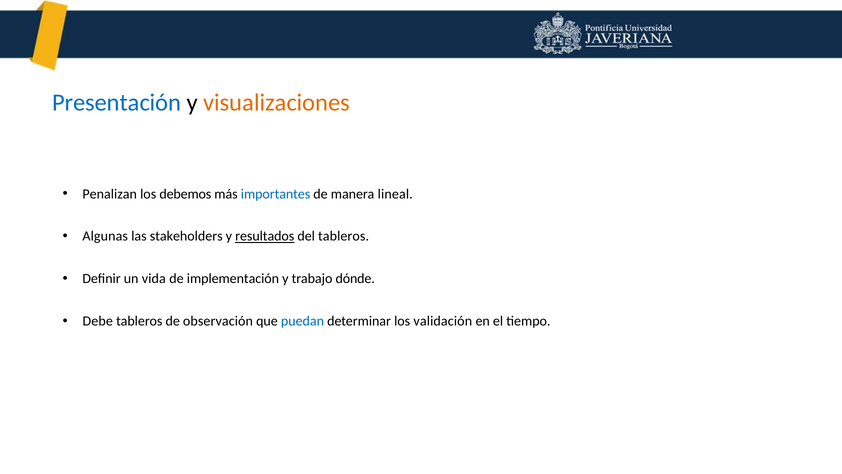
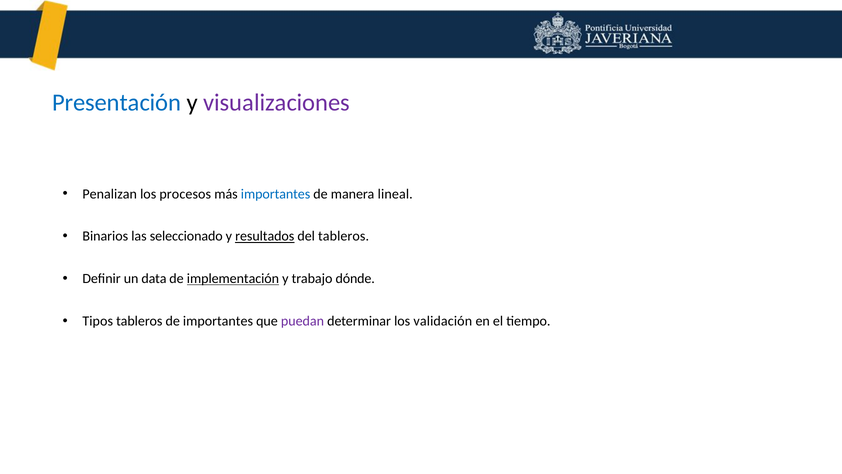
visualizaciones colour: orange -> purple
debemos: debemos -> procesos
Algunas: Algunas -> Binarios
stakeholders: stakeholders -> seleccionado
vida: vida -> data
implementación underline: none -> present
Debe: Debe -> Tipos
de observación: observación -> importantes
puedan colour: blue -> purple
